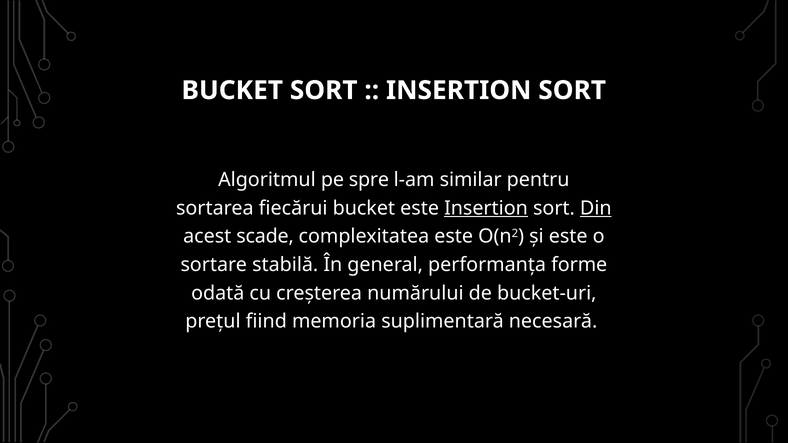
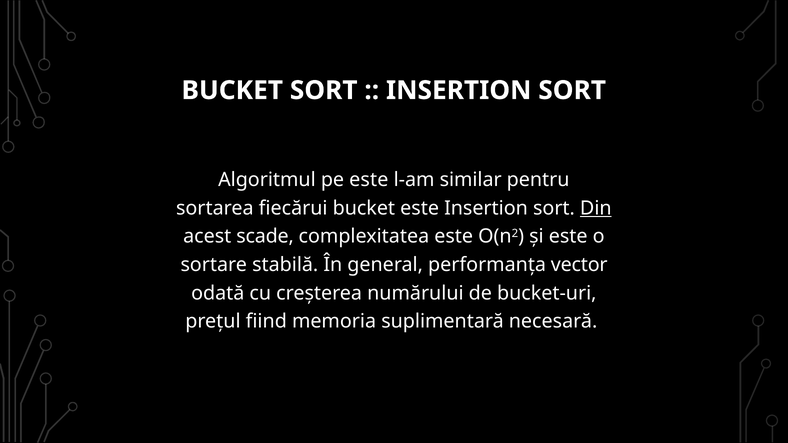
pe spre: spre -> este
Insertion at (486, 208) underline: present -> none
forme: forme -> vector
